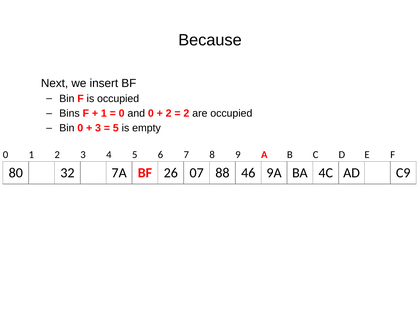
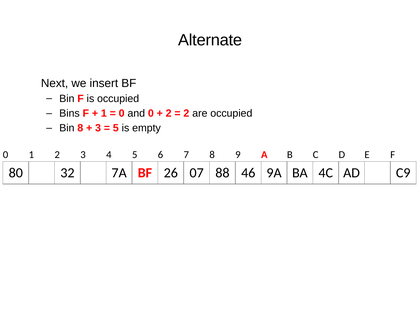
Because: Because -> Alternate
Bin 0: 0 -> 8
